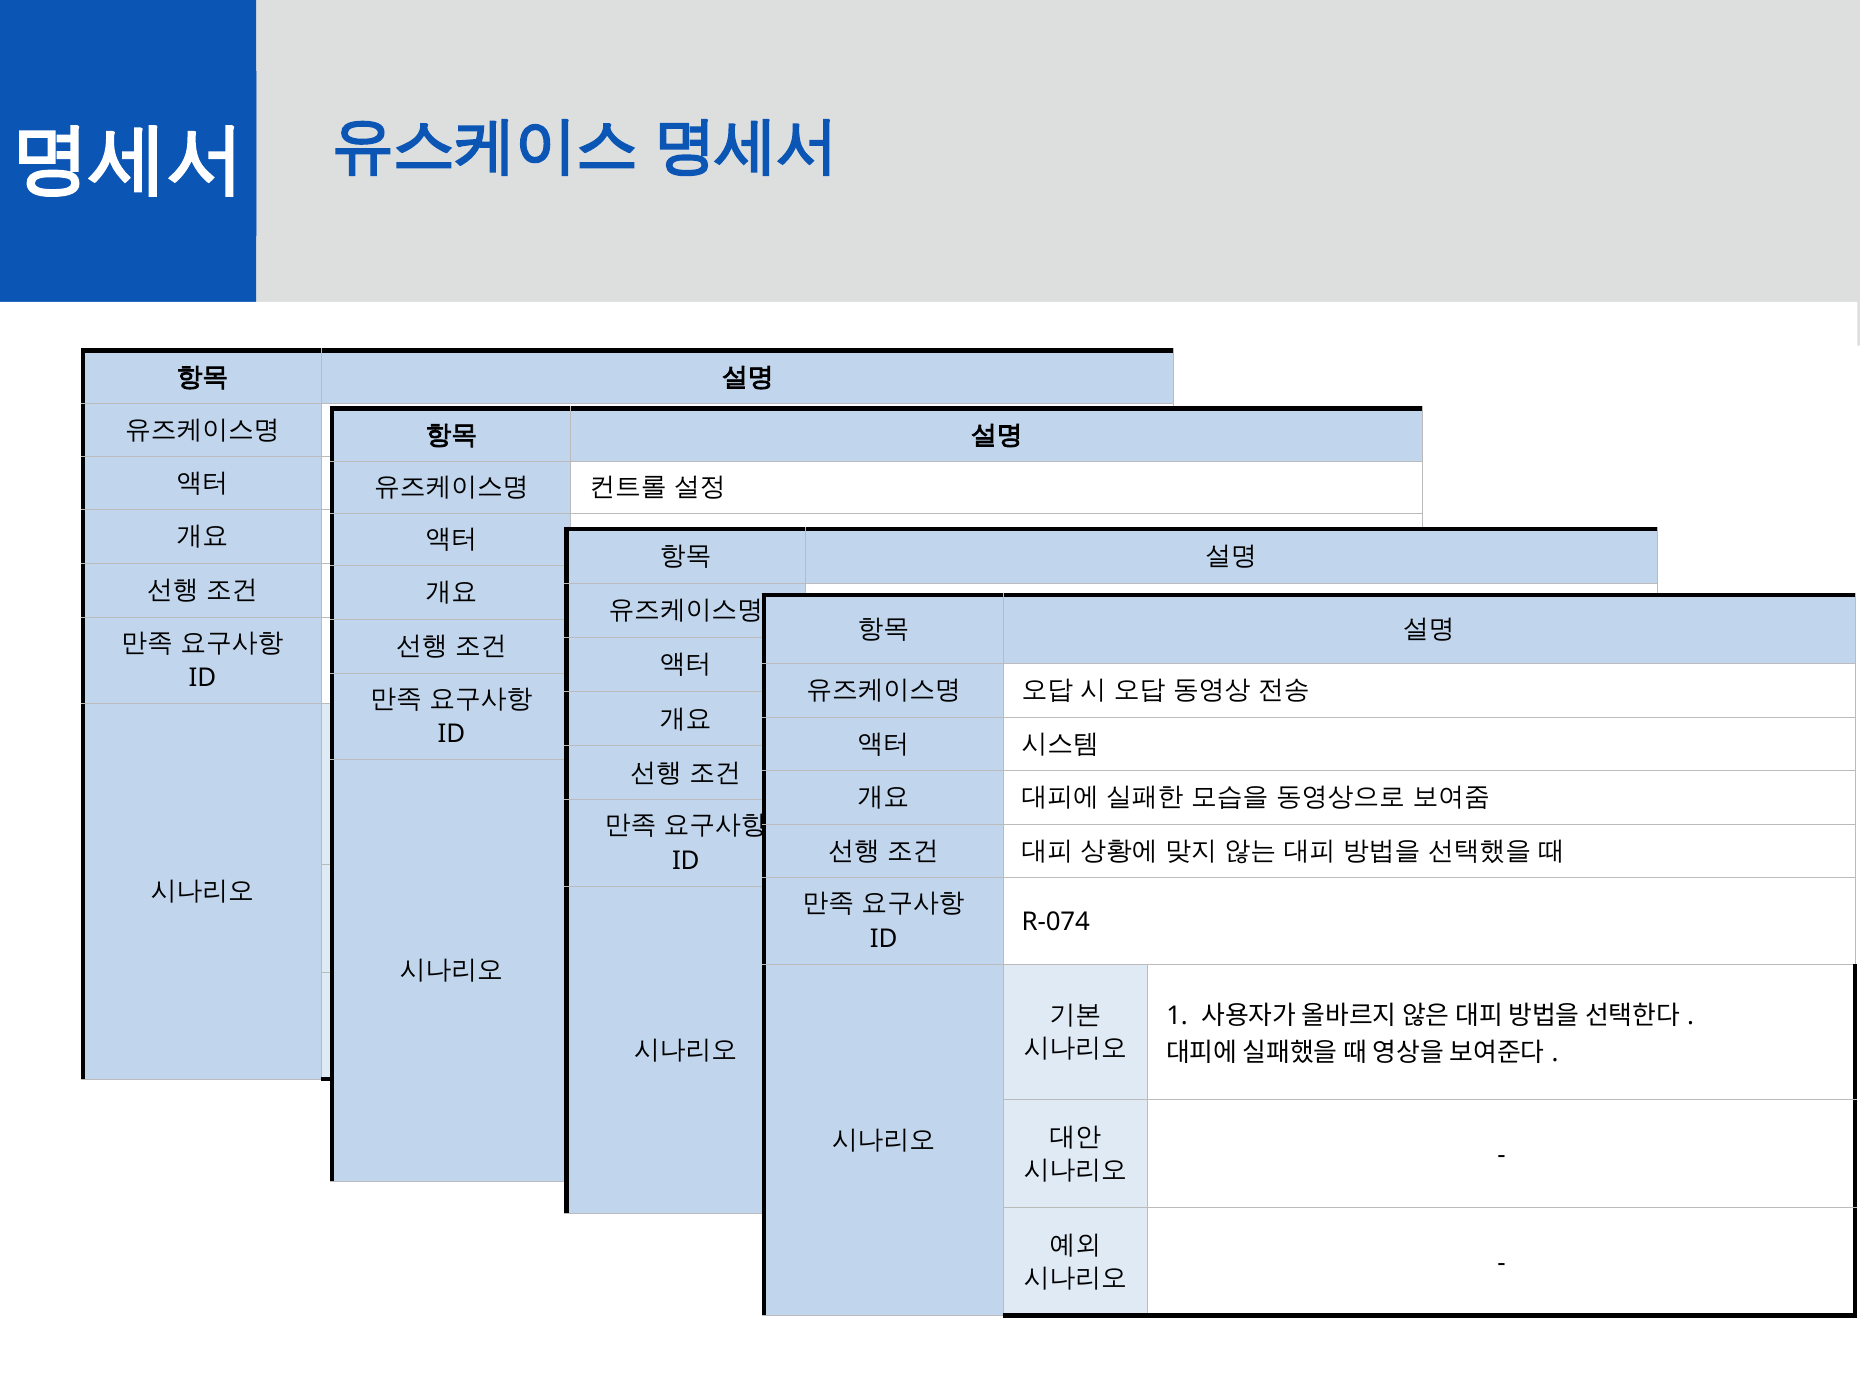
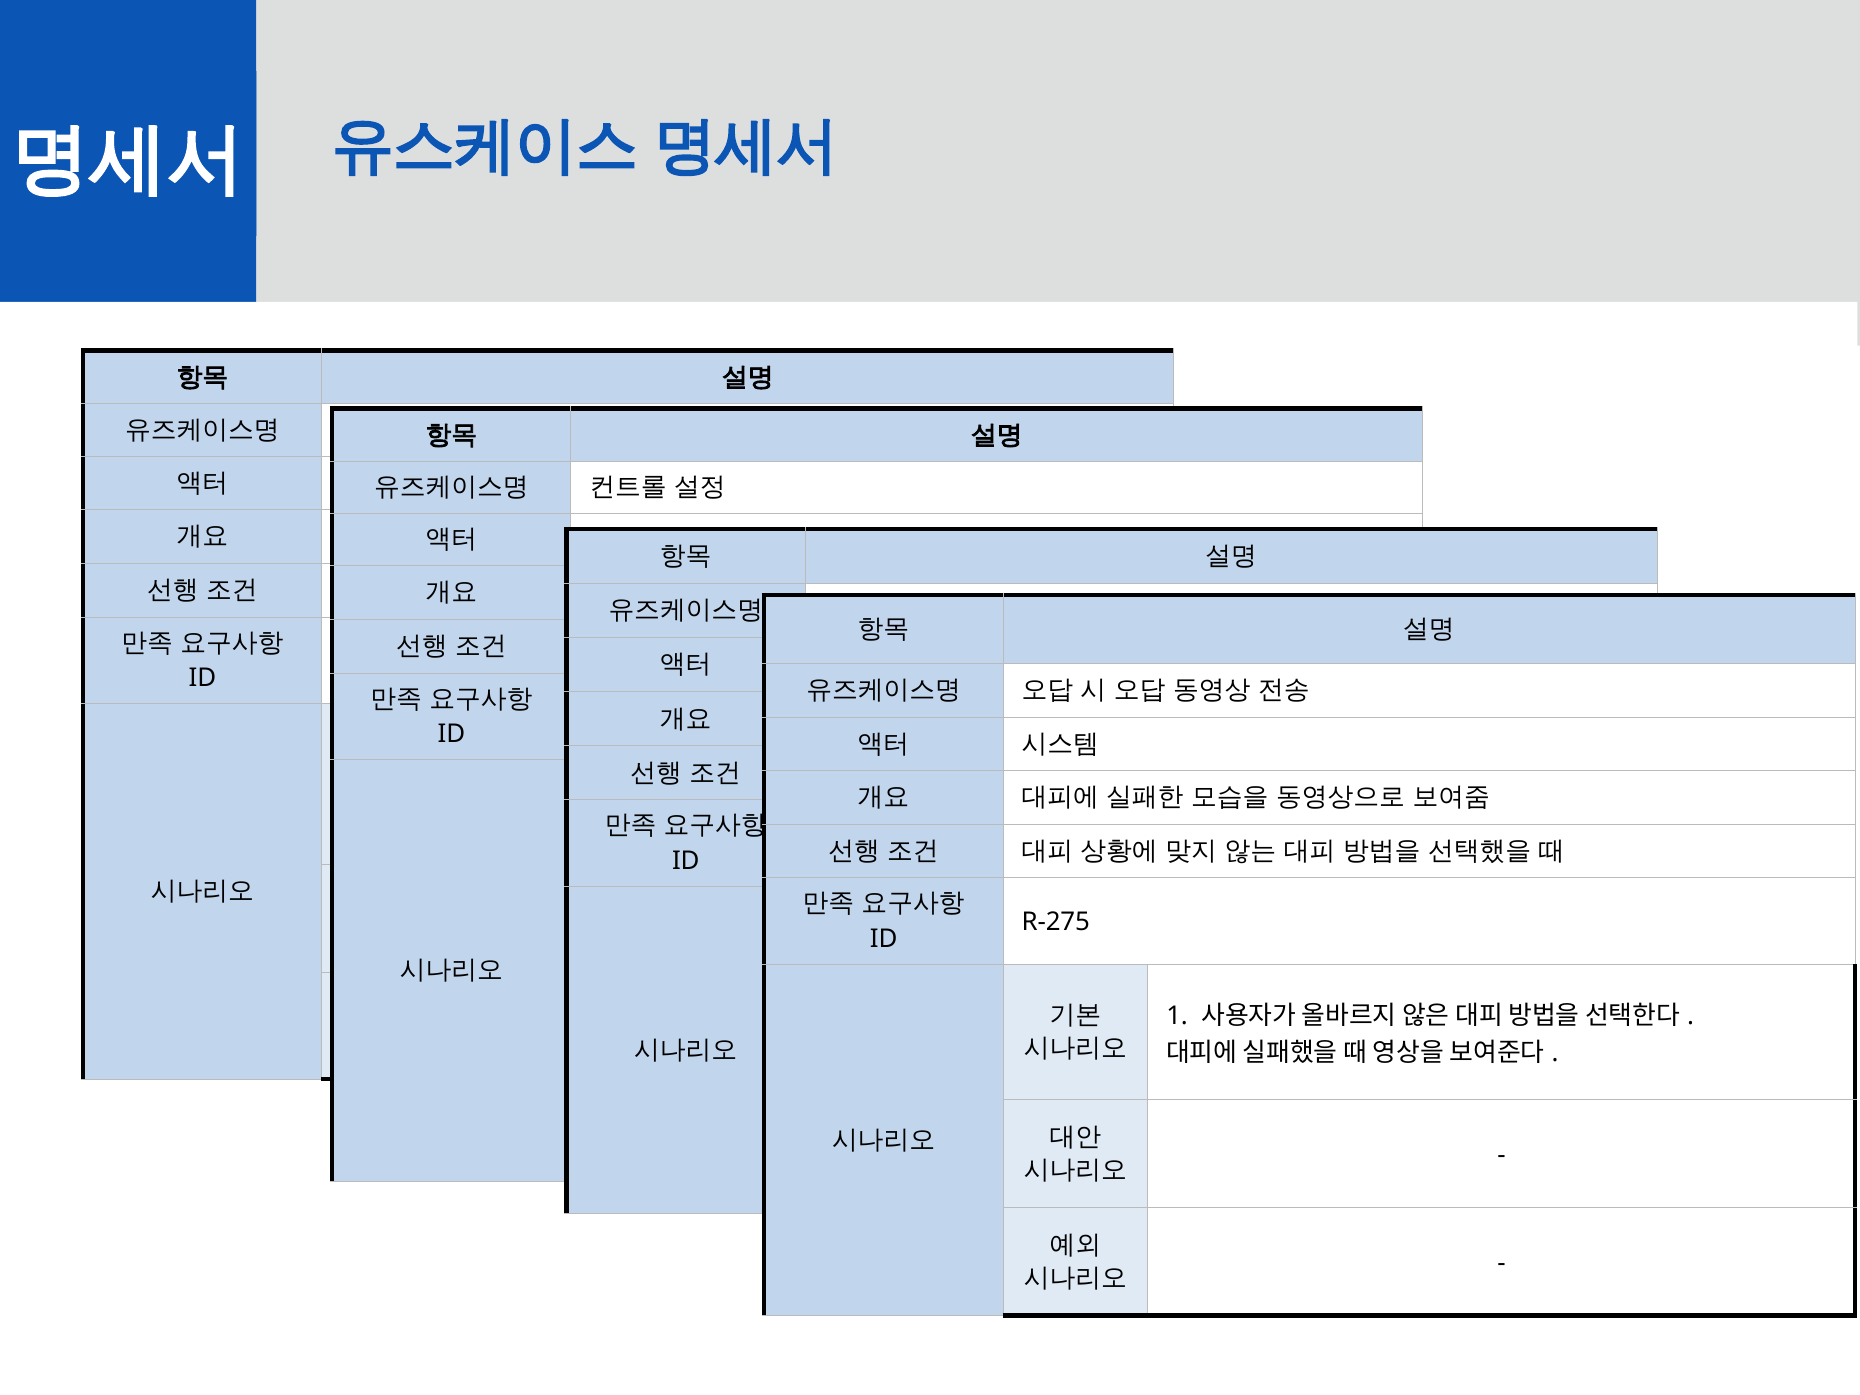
R-074: R-074 -> R-275
